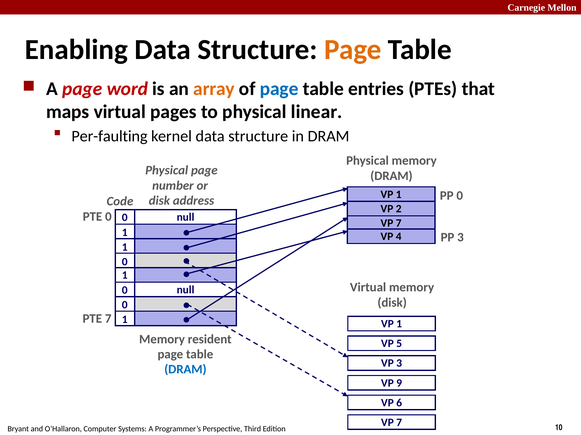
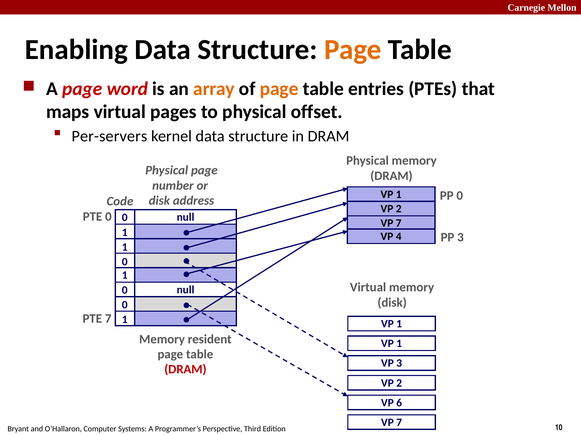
page at (279, 89) colour: blue -> orange
linear: linear -> offset
Per-faulting: Per-faulting -> Per-servers
5 at (399, 344): 5 -> 1
DRAM at (185, 370) colour: blue -> red
9 at (399, 384): 9 -> 2
